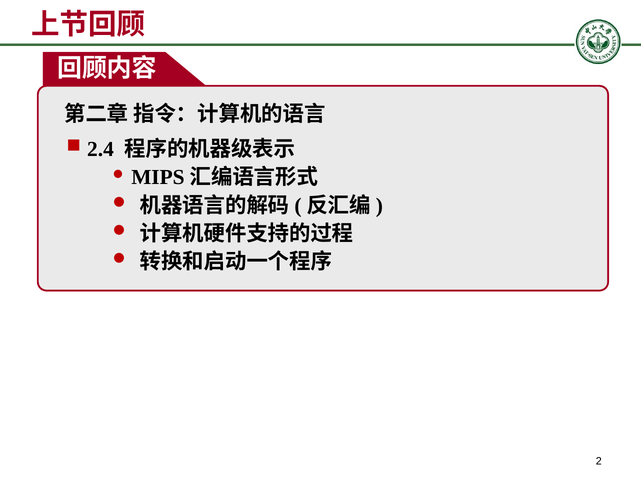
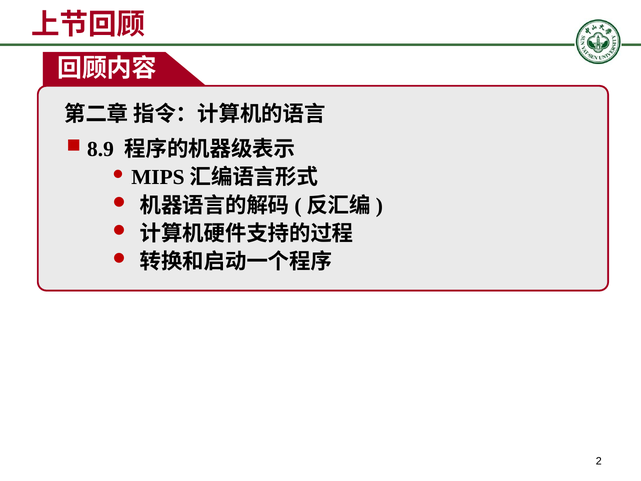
2.4: 2.4 -> 8.9
